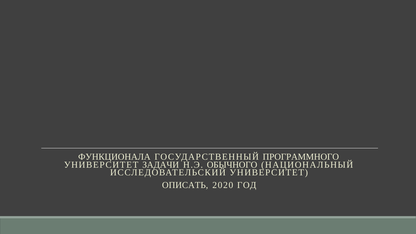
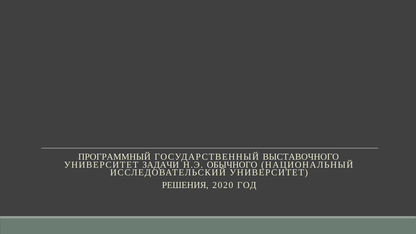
ФУНКЦИОНАЛА: ФУНКЦИОНАЛА -> ПРОГРАММНЫЙ
ПРОГРАММНОГО: ПРОГРАММНОГО -> ВЫСТАВОЧНОГО
ОПИСАТЬ: ОПИСАТЬ -> РЕШЕНИЯ
